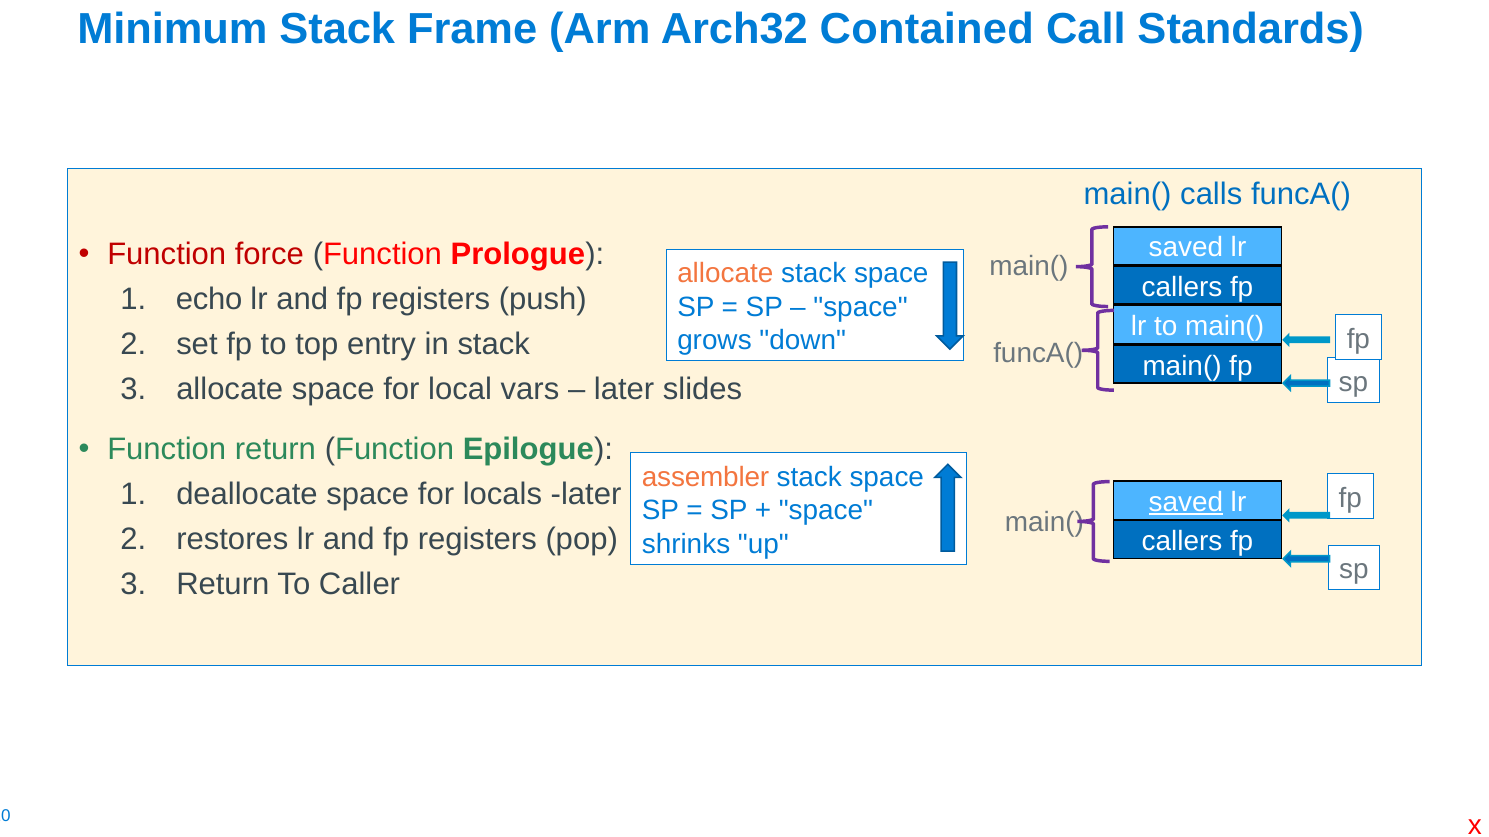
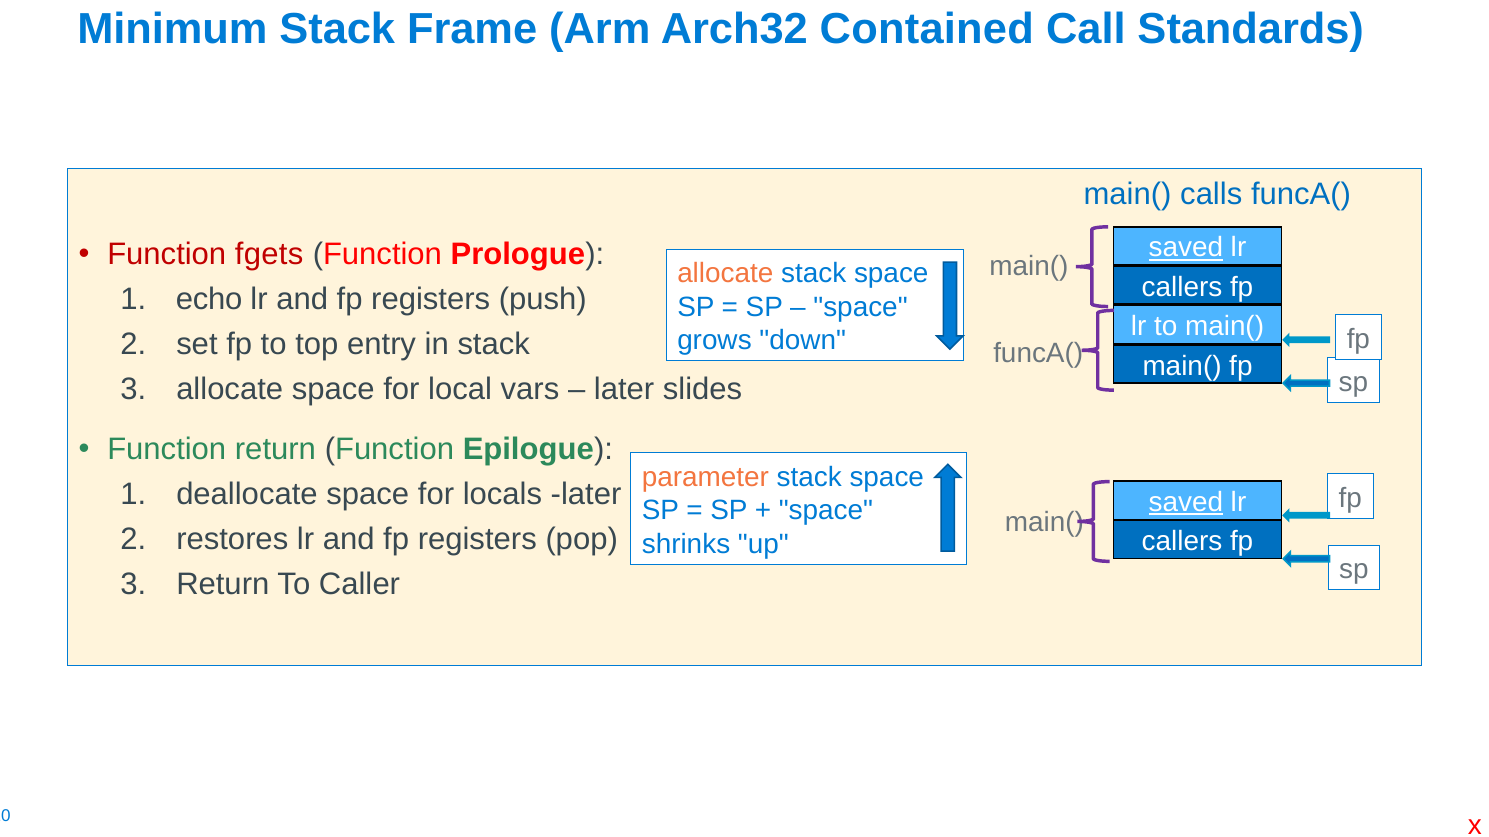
saved at (1186, 248) underline: none -> present
force: force -> fgets
assembler: assembler -> parameter
